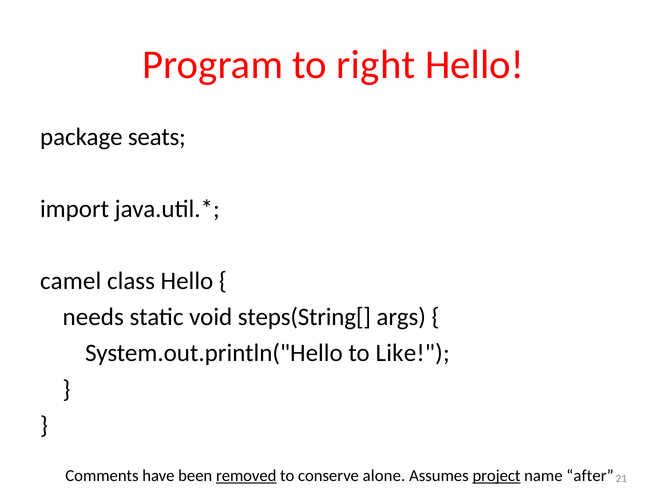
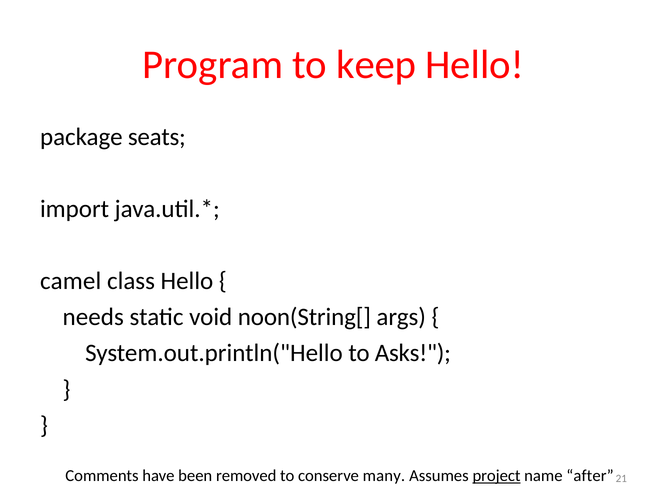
right: right -> keep
steps(String[: steps(String[ -> noon(String[
Like: Like -> Asks
removed underline: present -> none
alone: alone -> many
